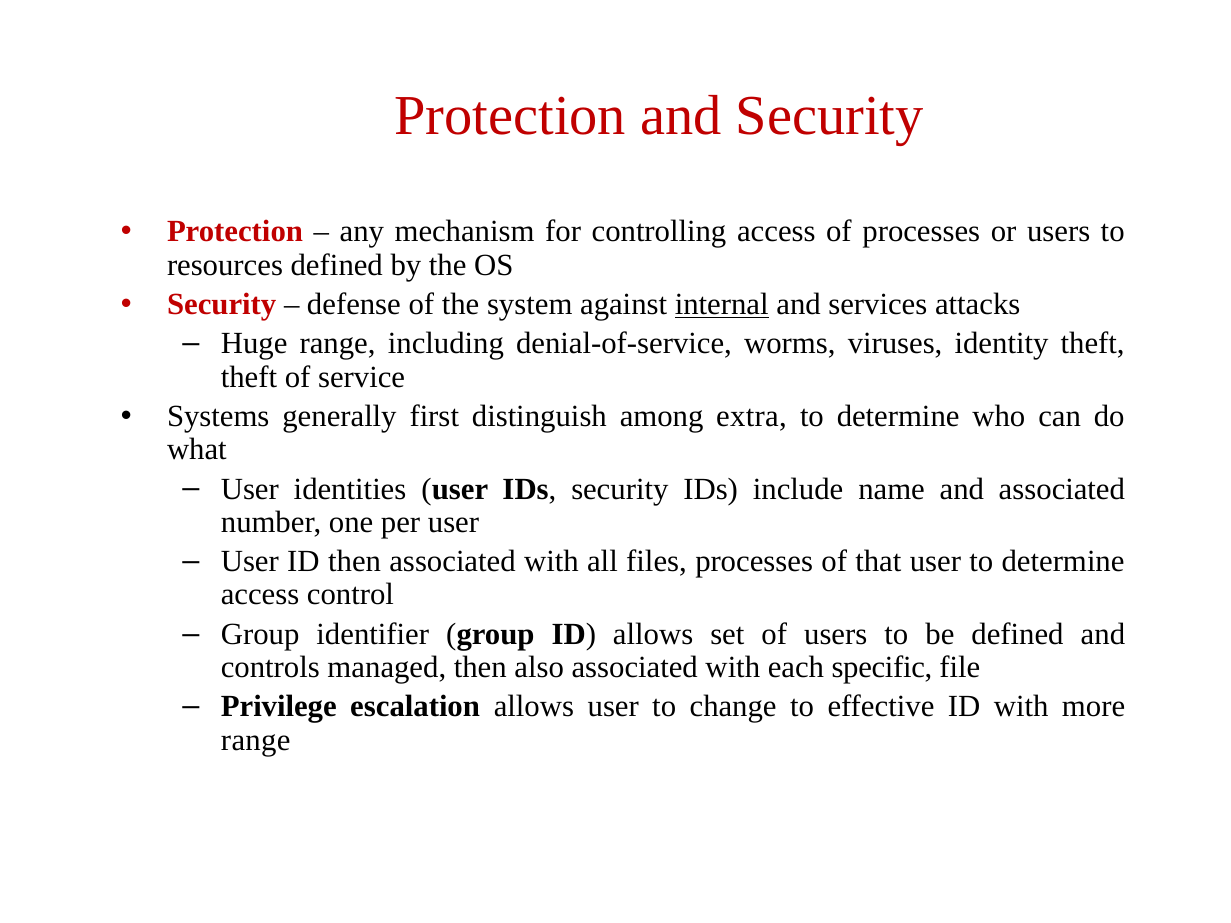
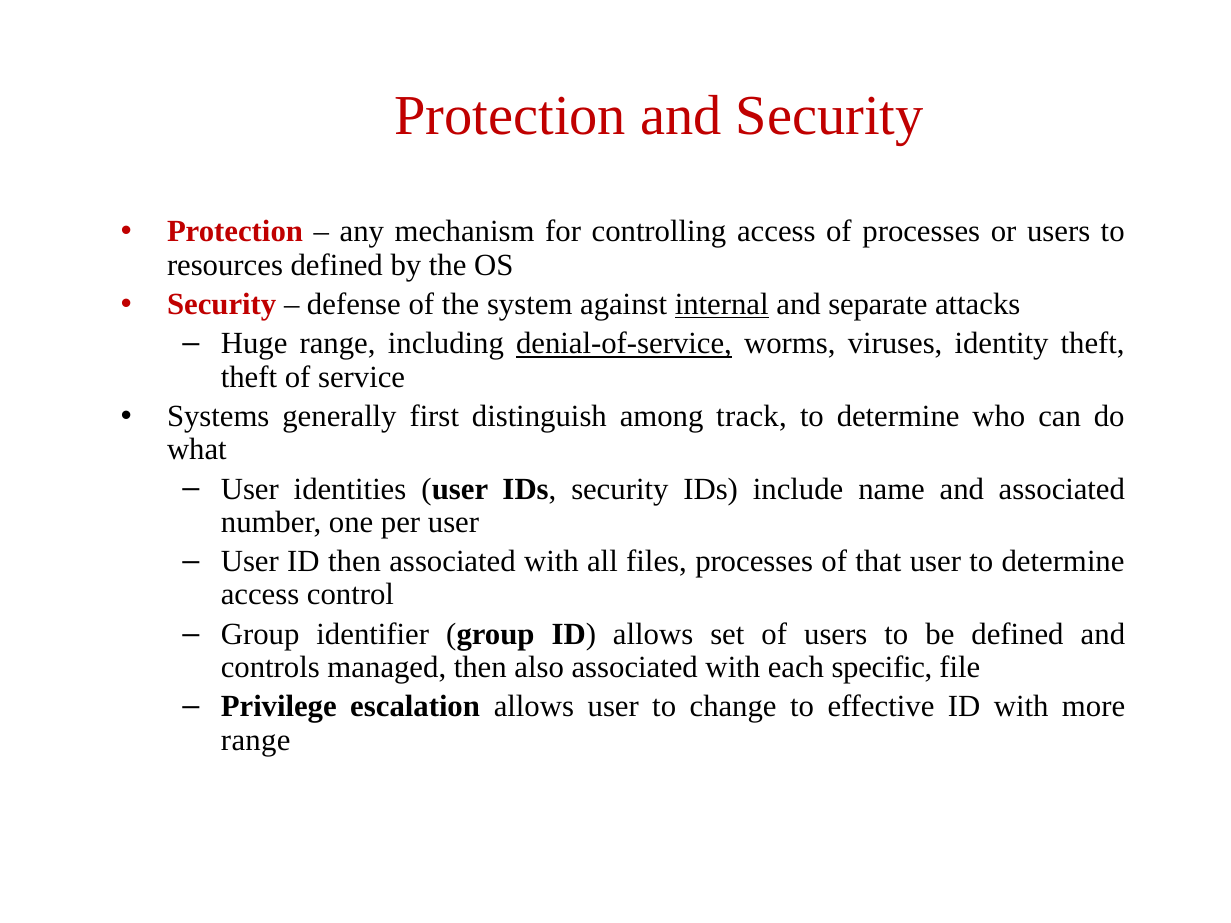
services: services -> separate
denial-of-service underline: none -> present
extra: extra -> track
